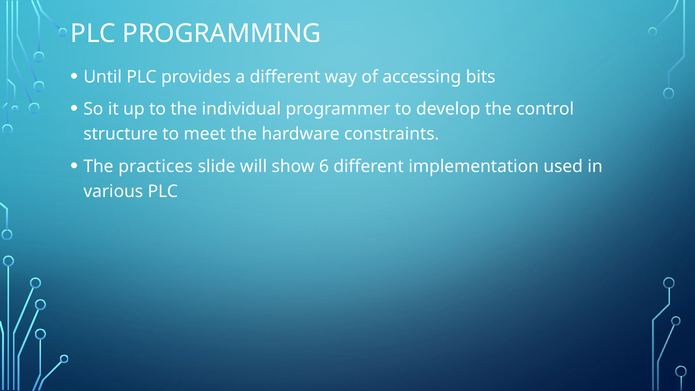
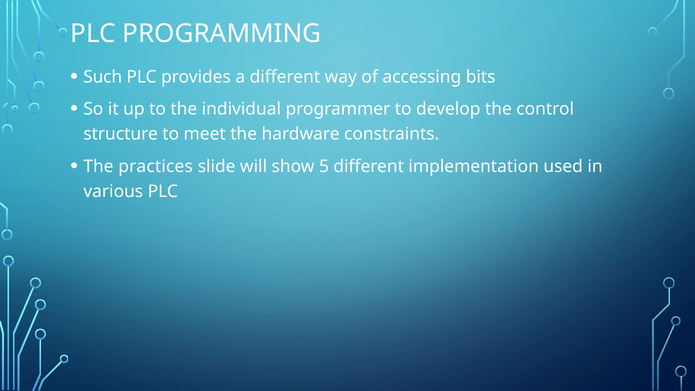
Until: Until -> Such
6: 6 -> 5
